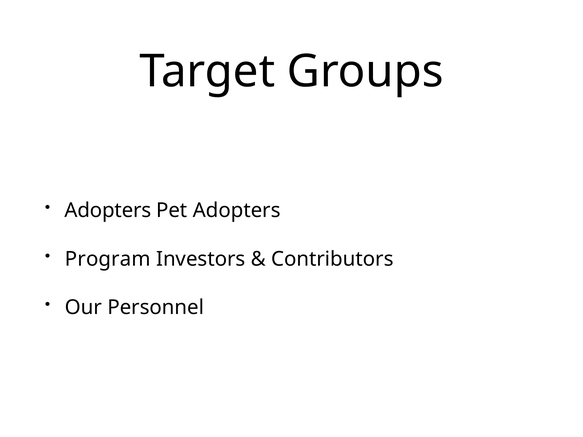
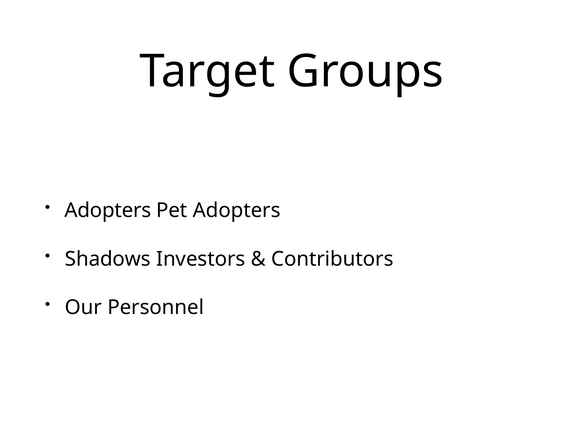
Program: Program -> Shadows
